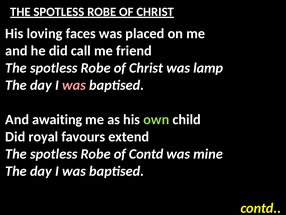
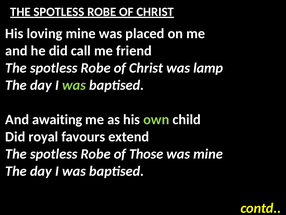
loving faces: faces -> mine
was at (74, 85) colour: pink -> light green
of Contd: Contd -> Those
